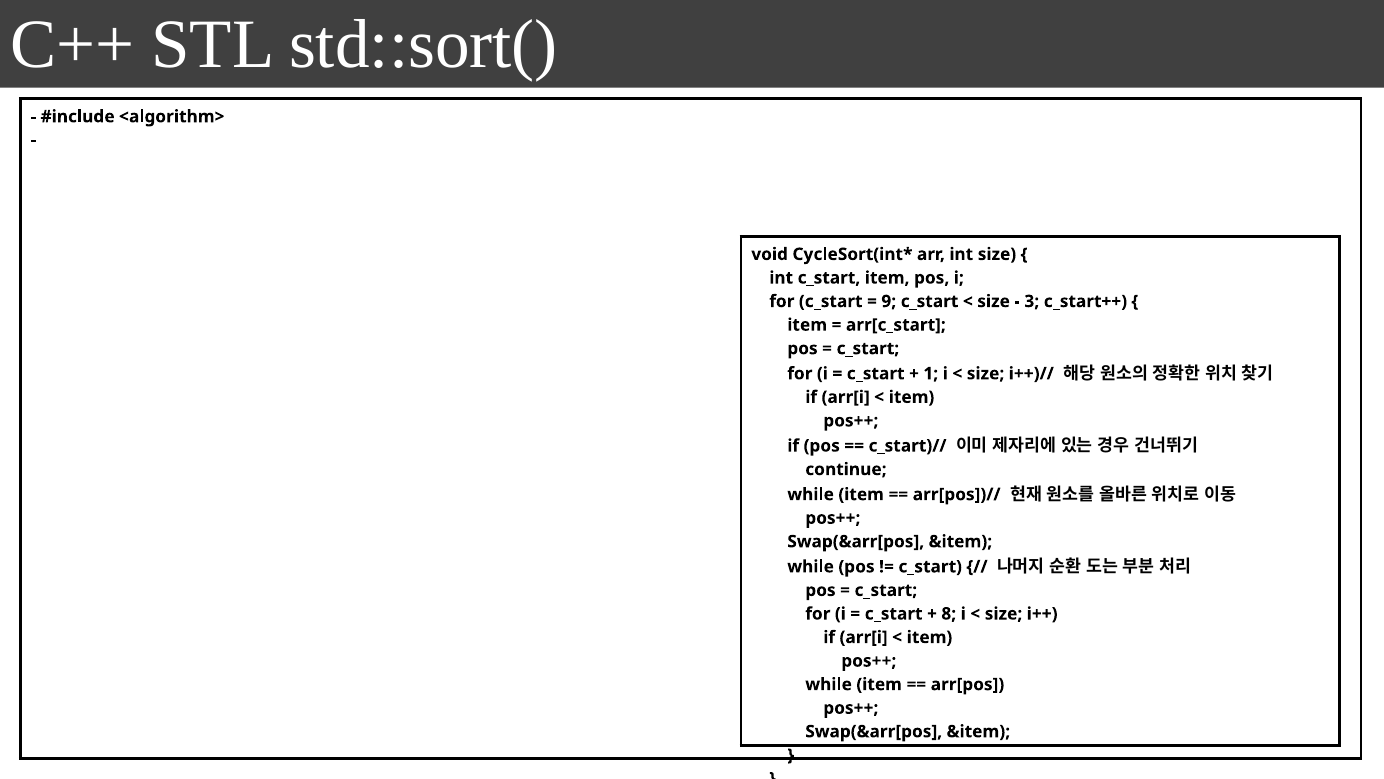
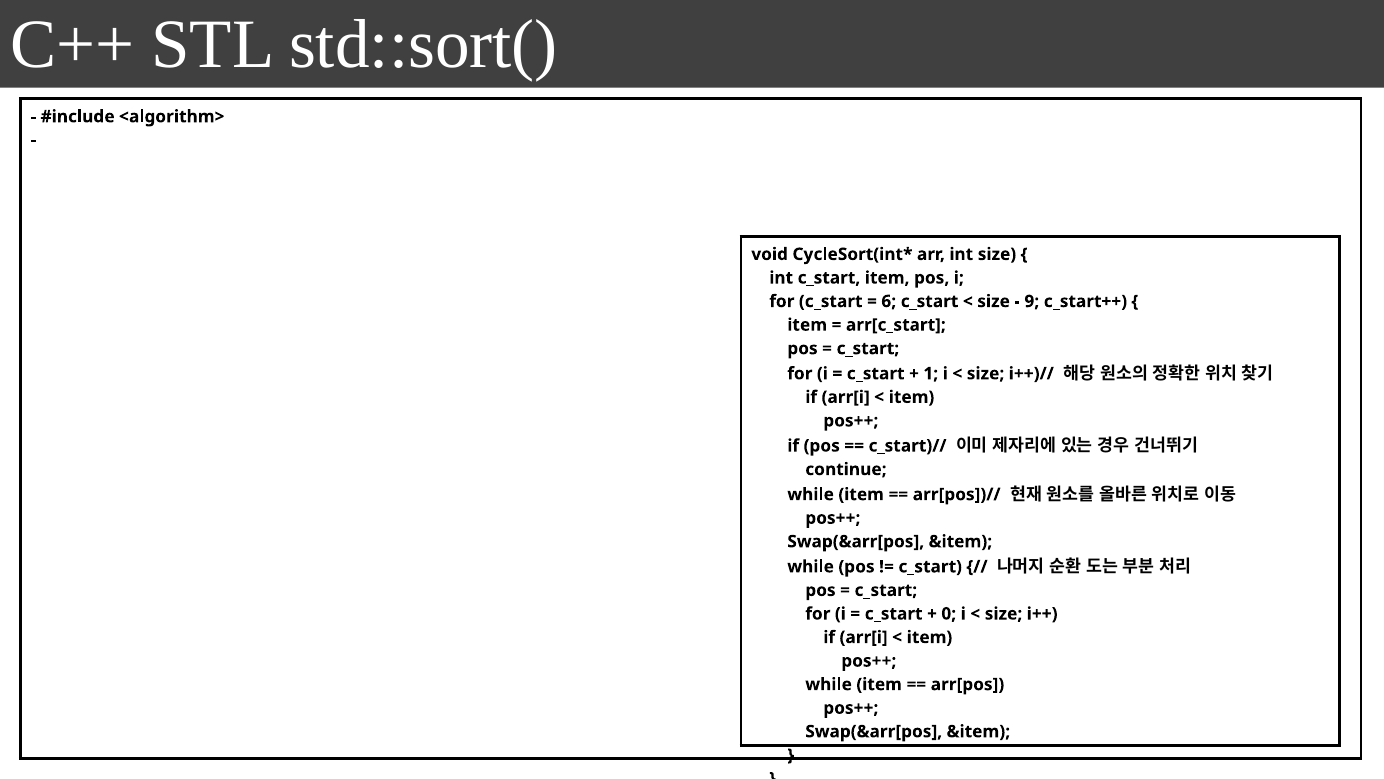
9: 9 -> 6
3: 3 -> 9
8: 8 -> 0
